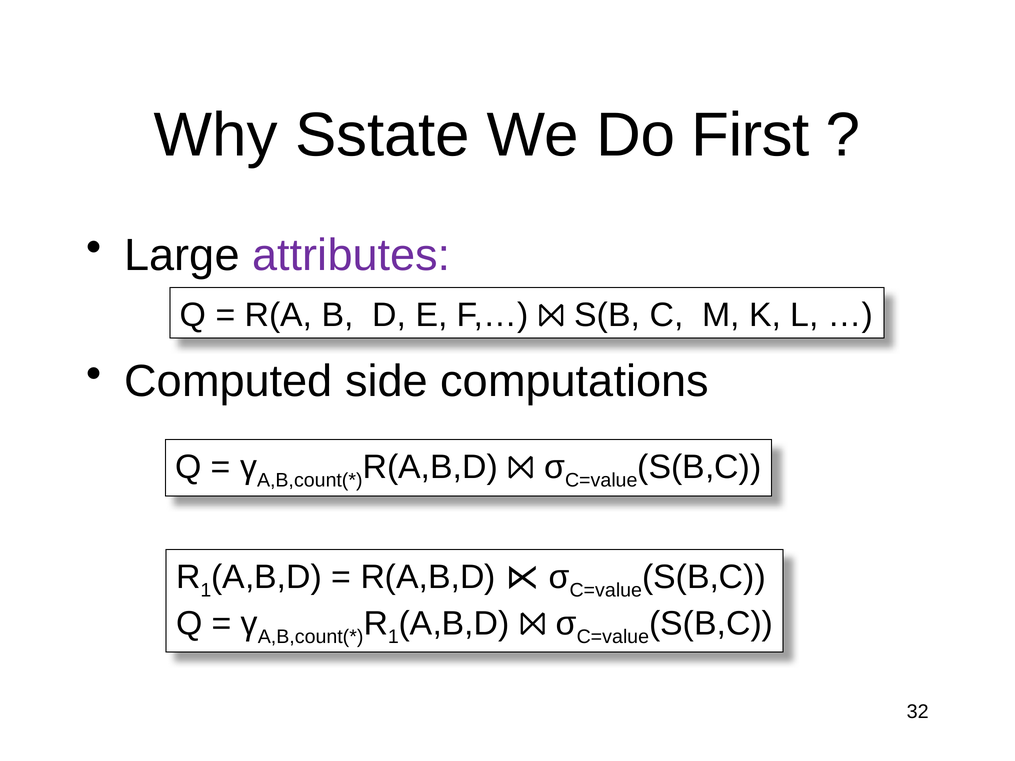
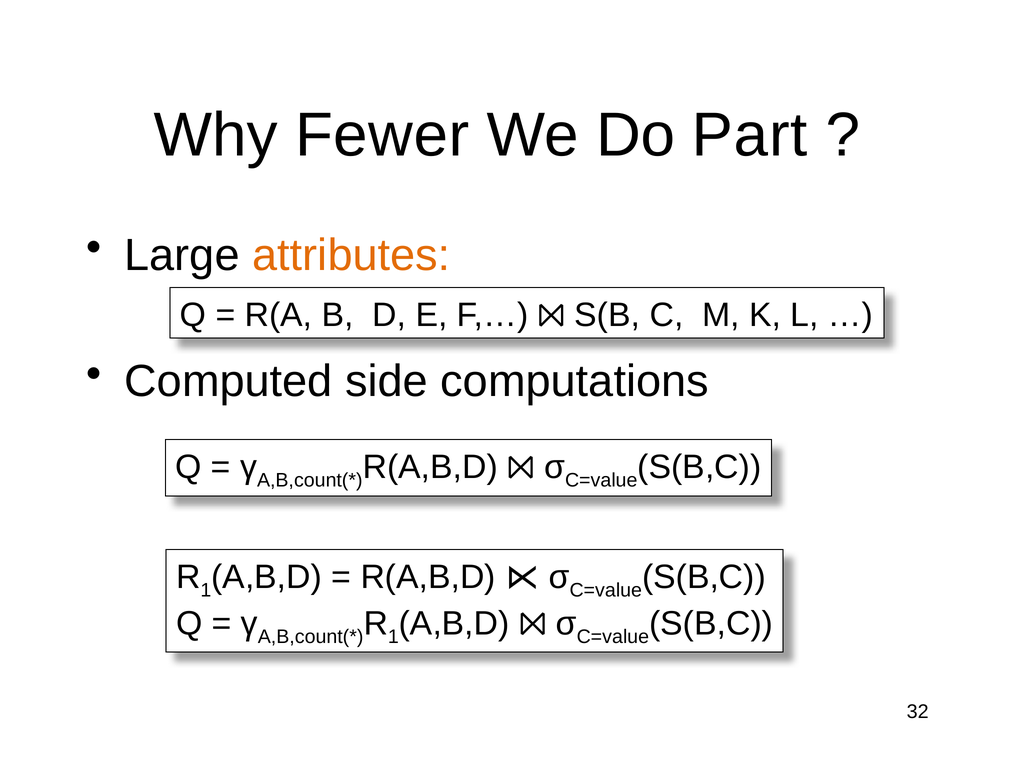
Sstate: Sstate -> Fewer
First: First -> Part
attributes colour: purple -> orange
